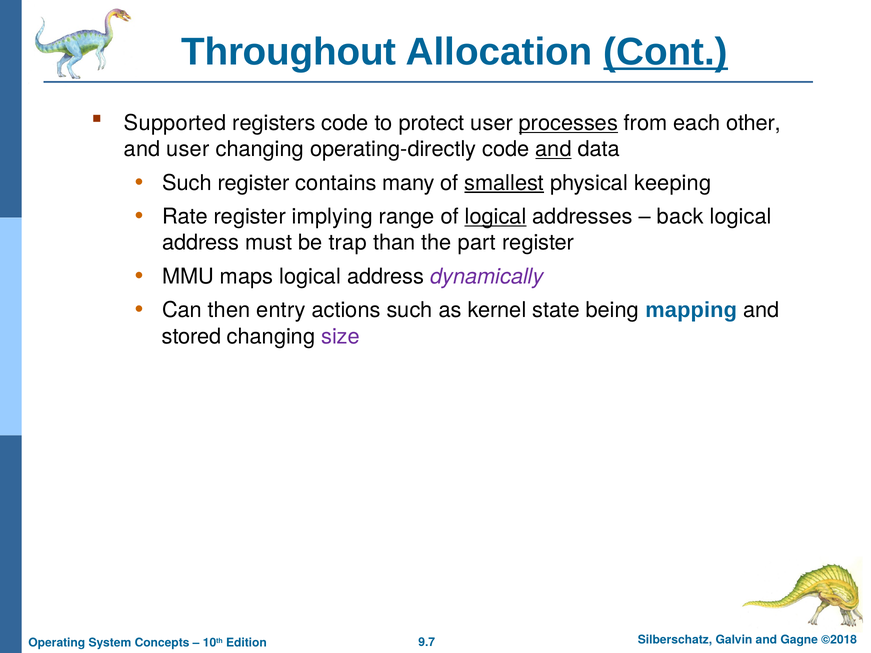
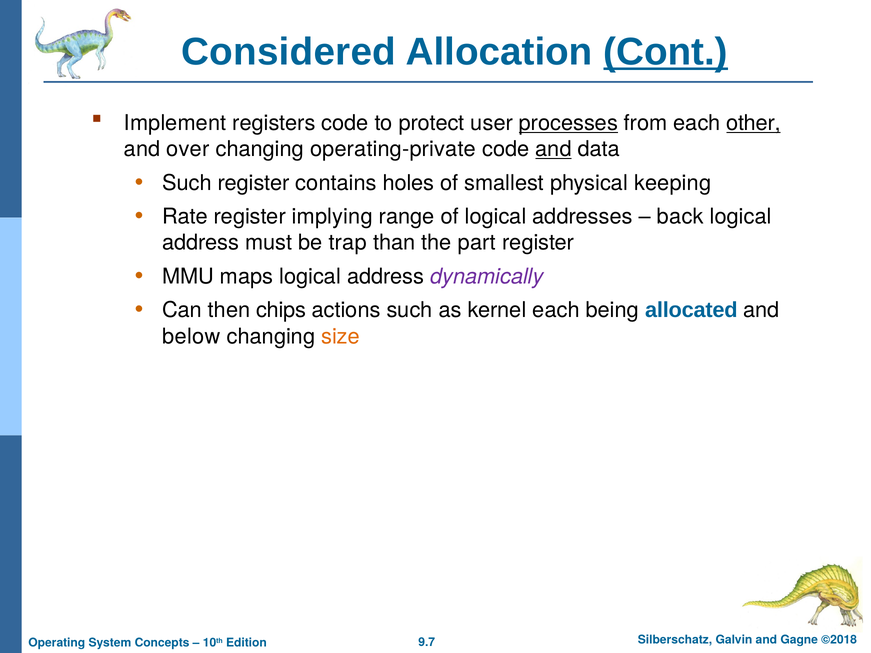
Throughout: Throughout -> Considered
Supported: Supported -> Implement
other underline: none -> present
and user: user -> over
operating-directly: operating-directly -> operating-private
many: many -> holes
smallest underline: present -> none
logical at (496, 217) underline: present -> none
entry: entry -> chips
kernel state: state -> each
mapping: mapping -> allocated
stored: stored -> below
size colour: purple -> orange
